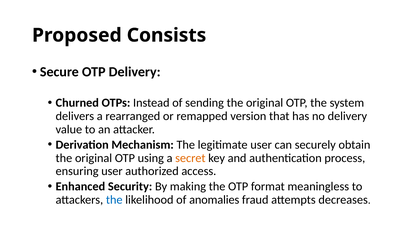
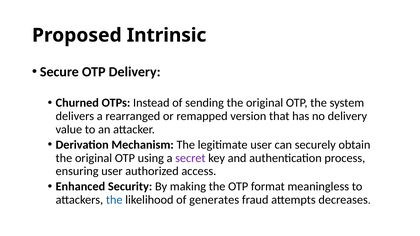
Consists: Consists -> Intrinsic
secret colour: orange -> purple
anomalies: anomalies -> generates
